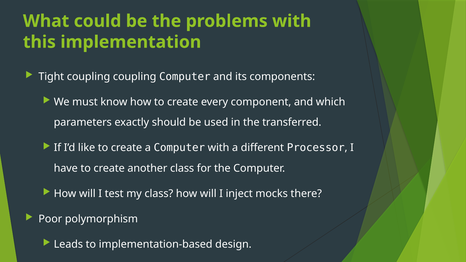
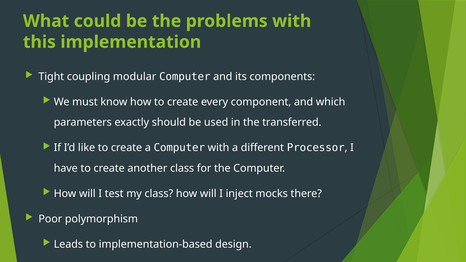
coupling coupling: coupling -> modular
